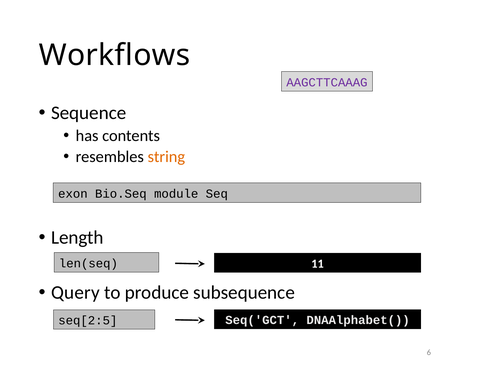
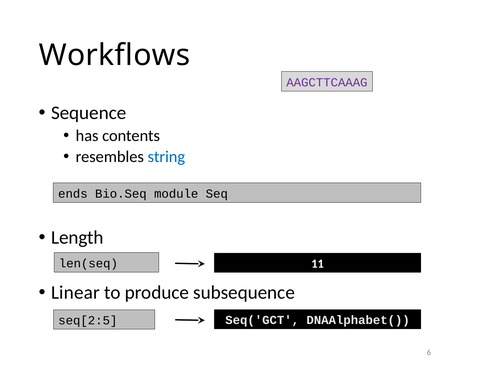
string colour: orange -> blue
exon: exon -> ends
Query: Query -> Linear
